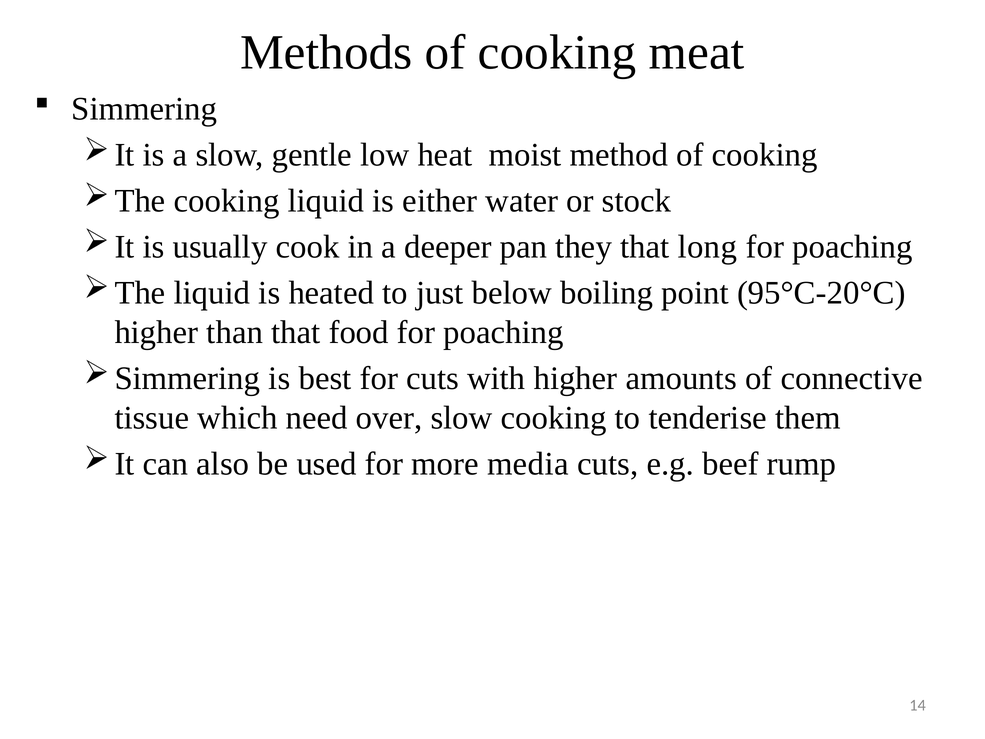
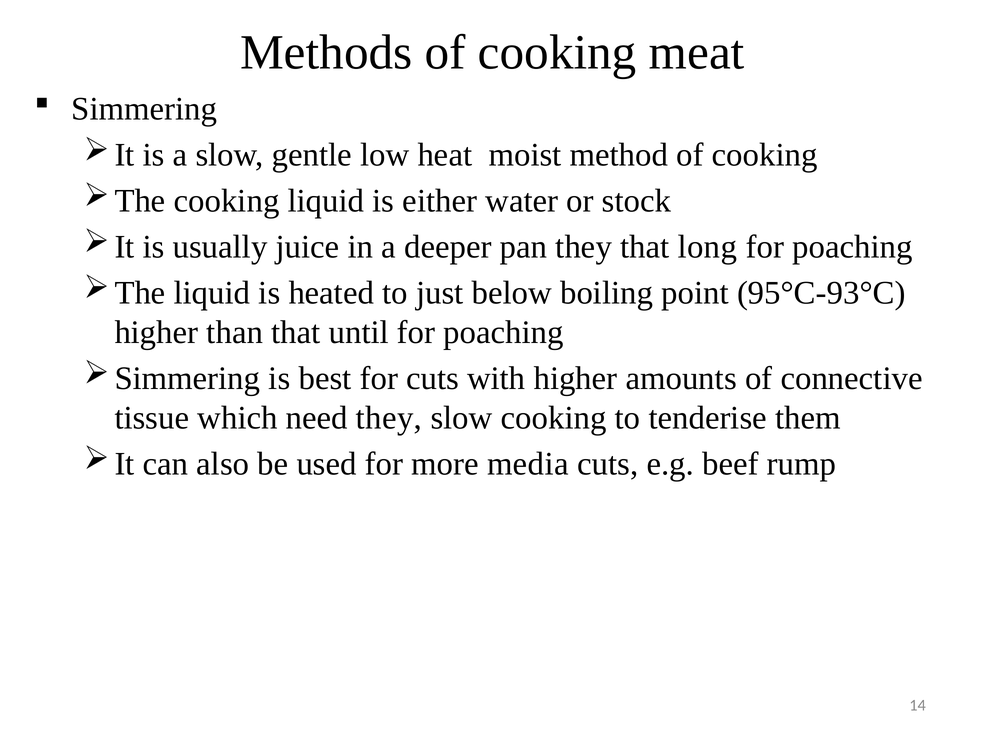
cook: cook -> juice
95°C-20°C: 95°C-20°C -> 95°C-93°C
food: food -> until
need over: over -> they
